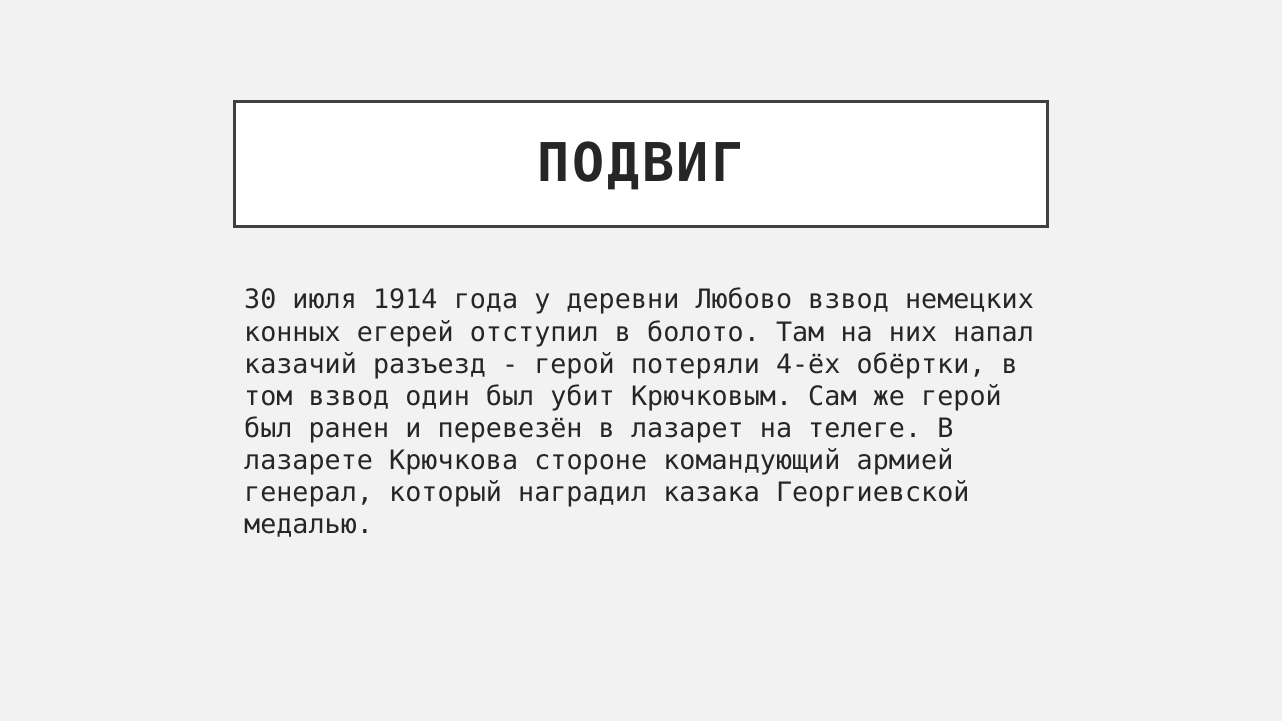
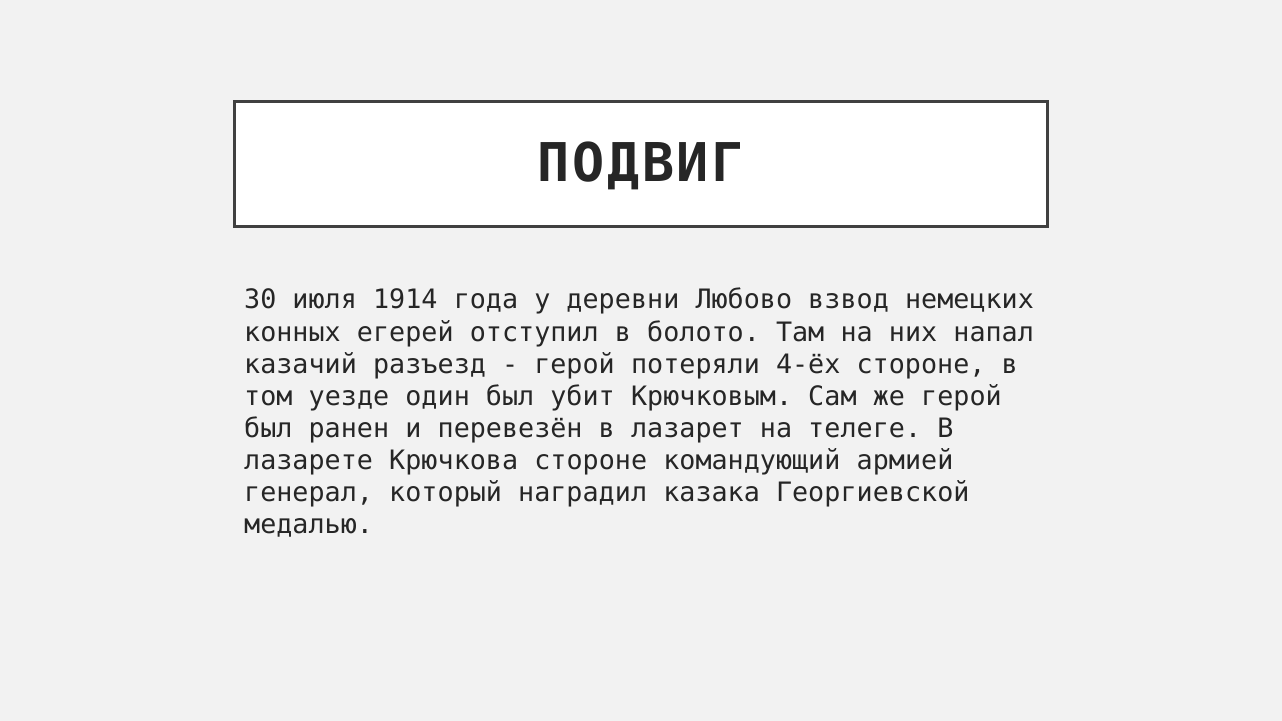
4-ёх обёртки: обёртки -> стороне
том взвод: взвод -> уезде
